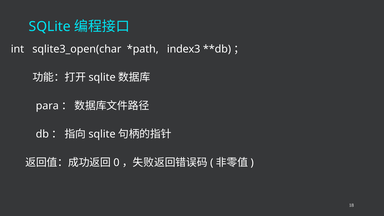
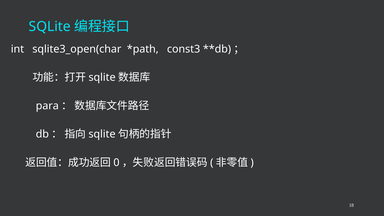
index3: index3 -> const3
